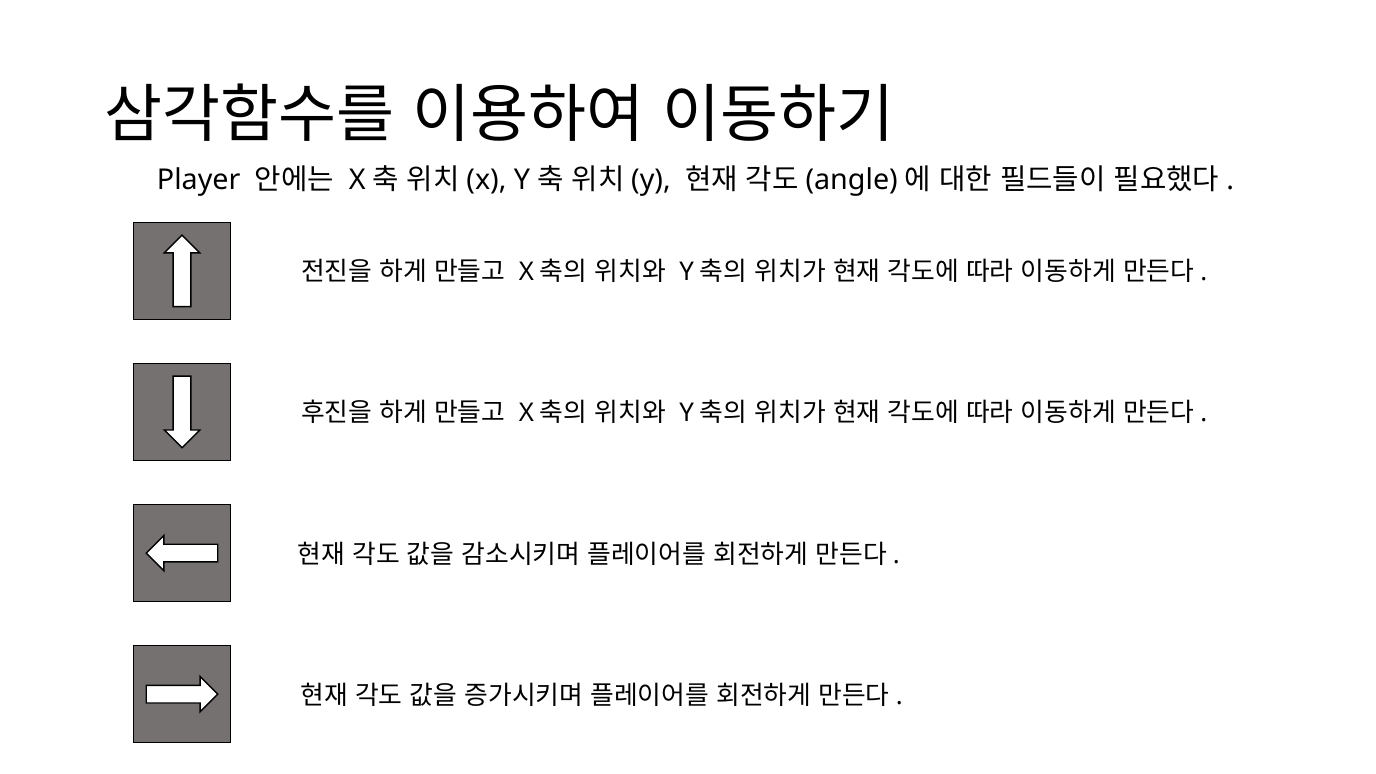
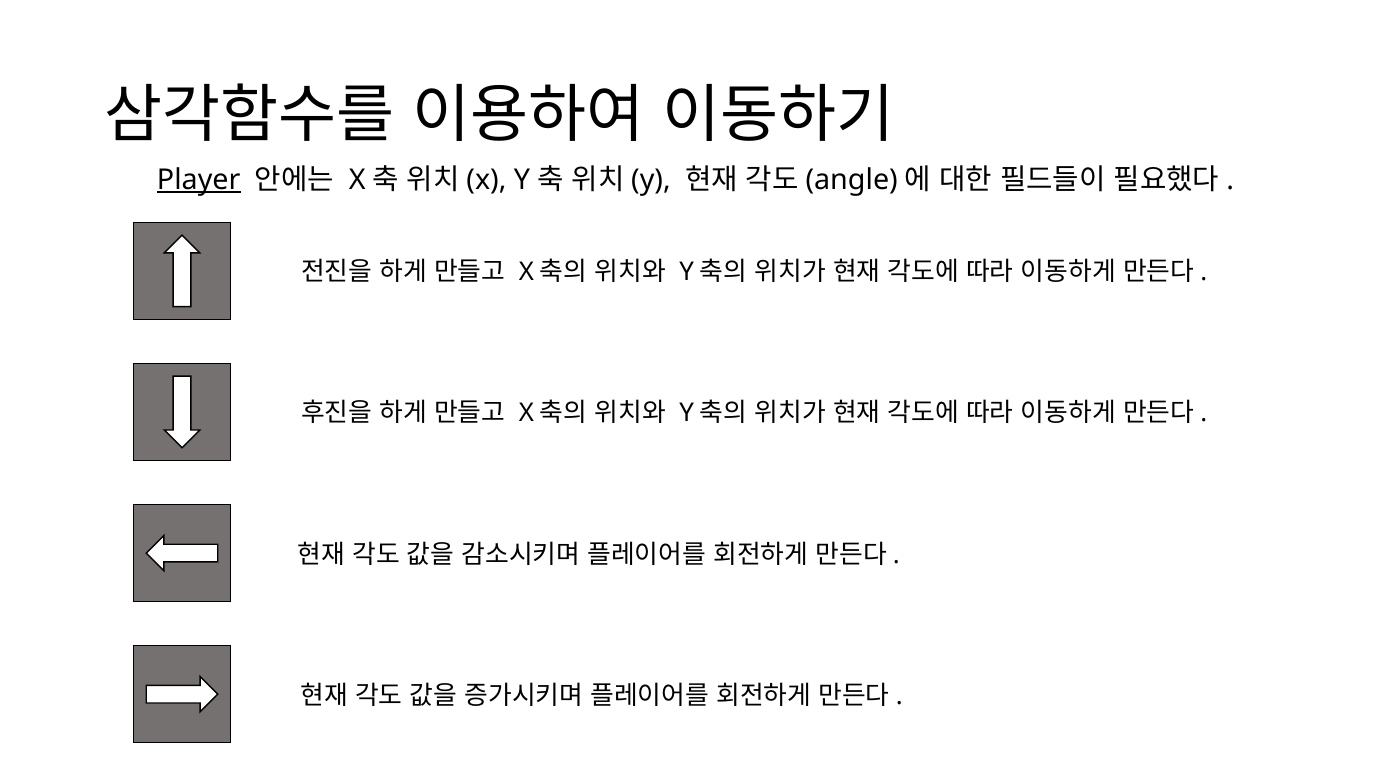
Player underline: none -> present
